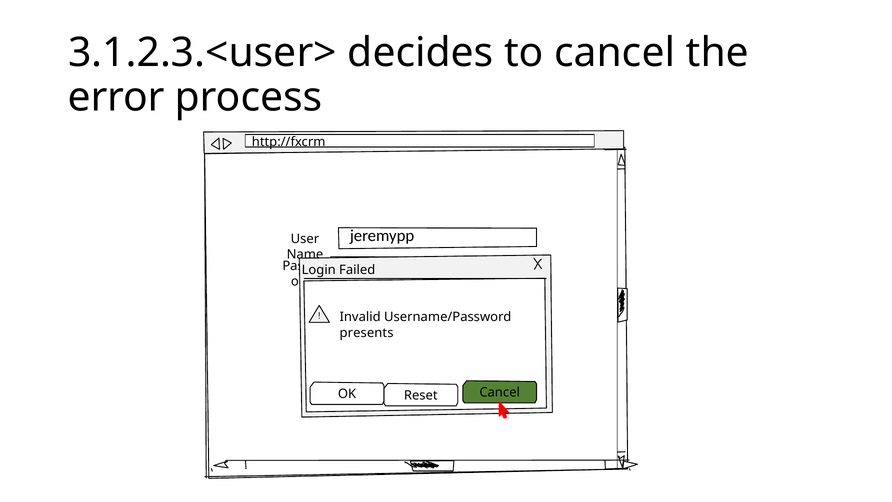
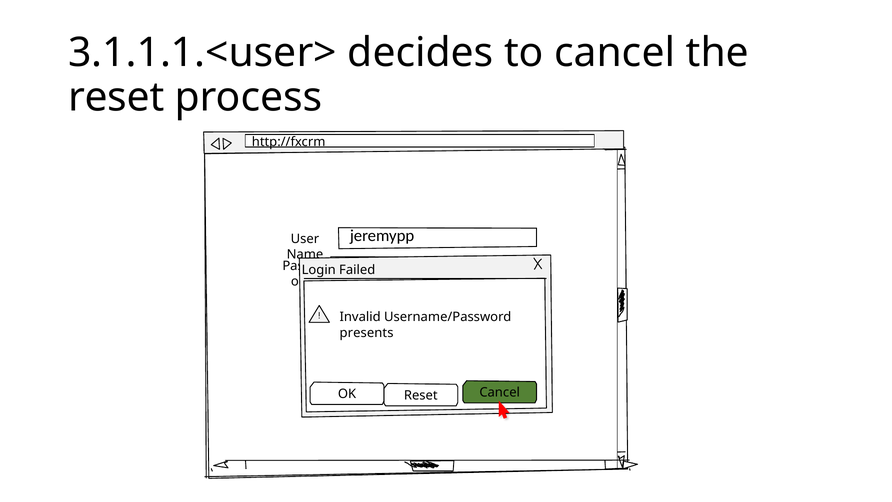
3.1.2.3.<user>: 3.1.2.3.<user> -> 3.1.1.1.<user>
error at (116, 97): error -> reset
